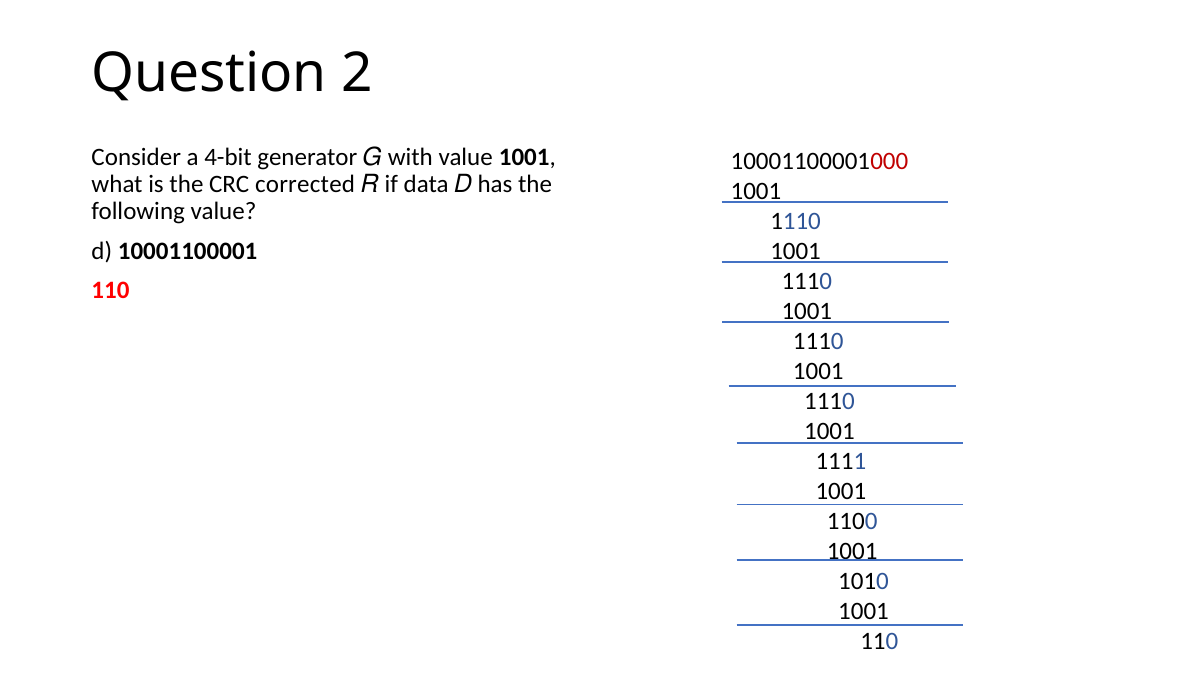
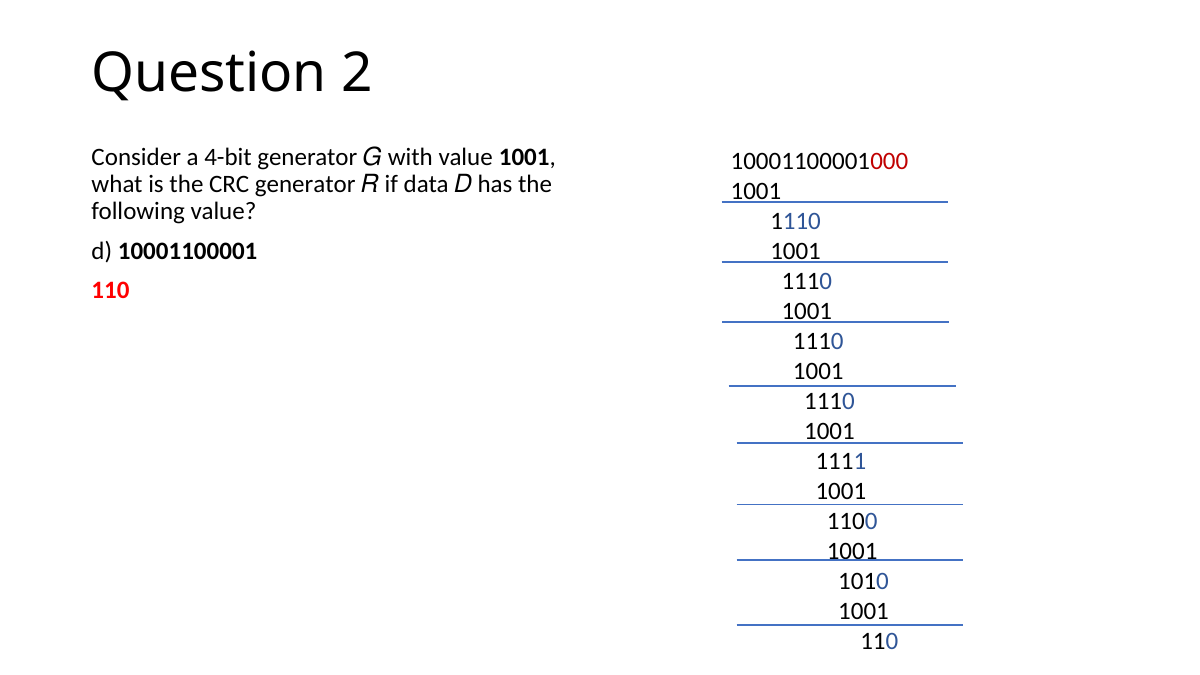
CRC corrected: corrected -> generator
